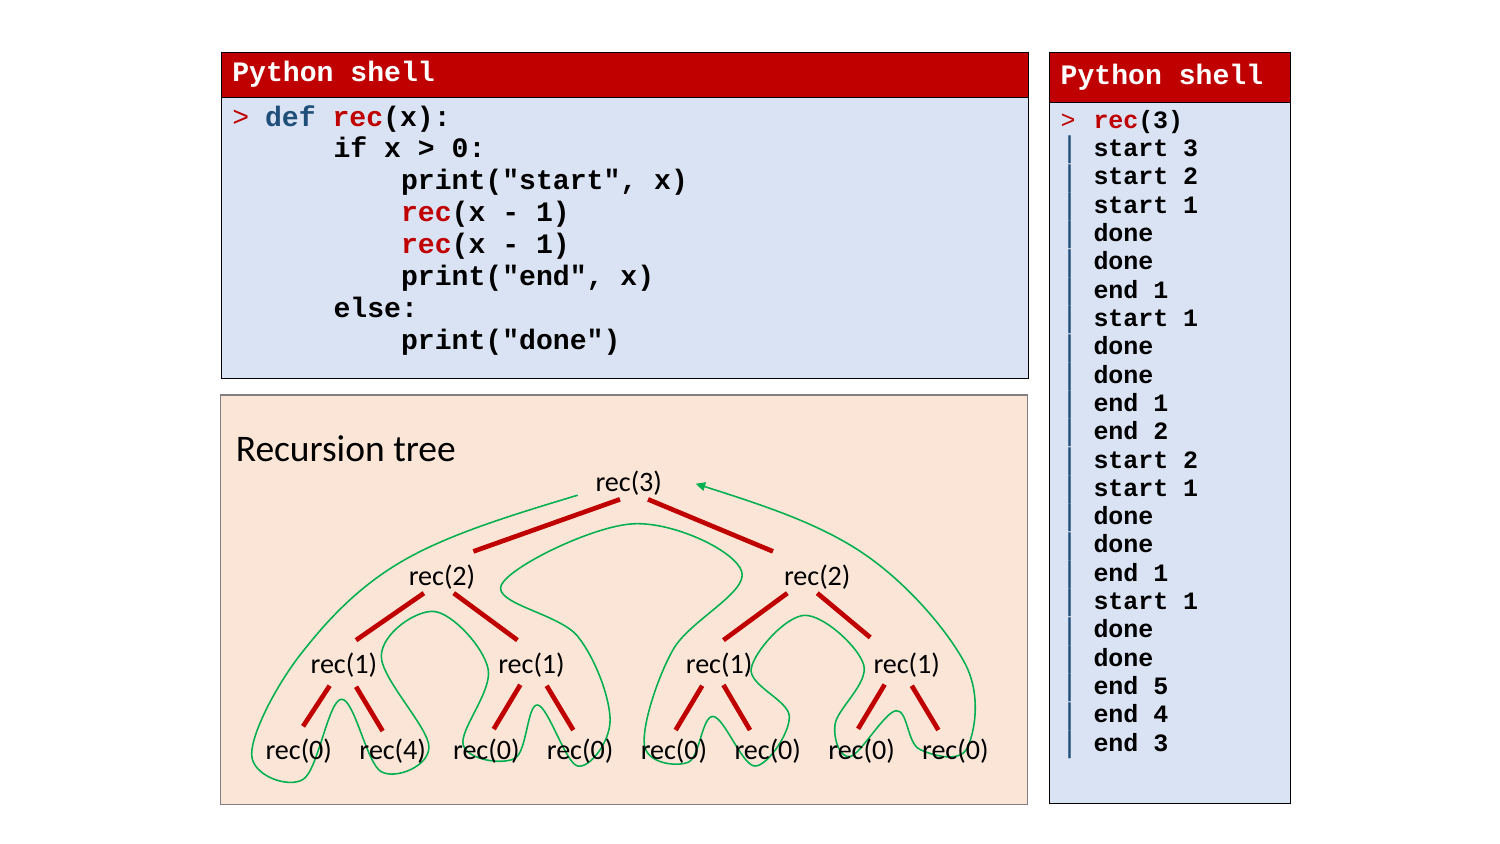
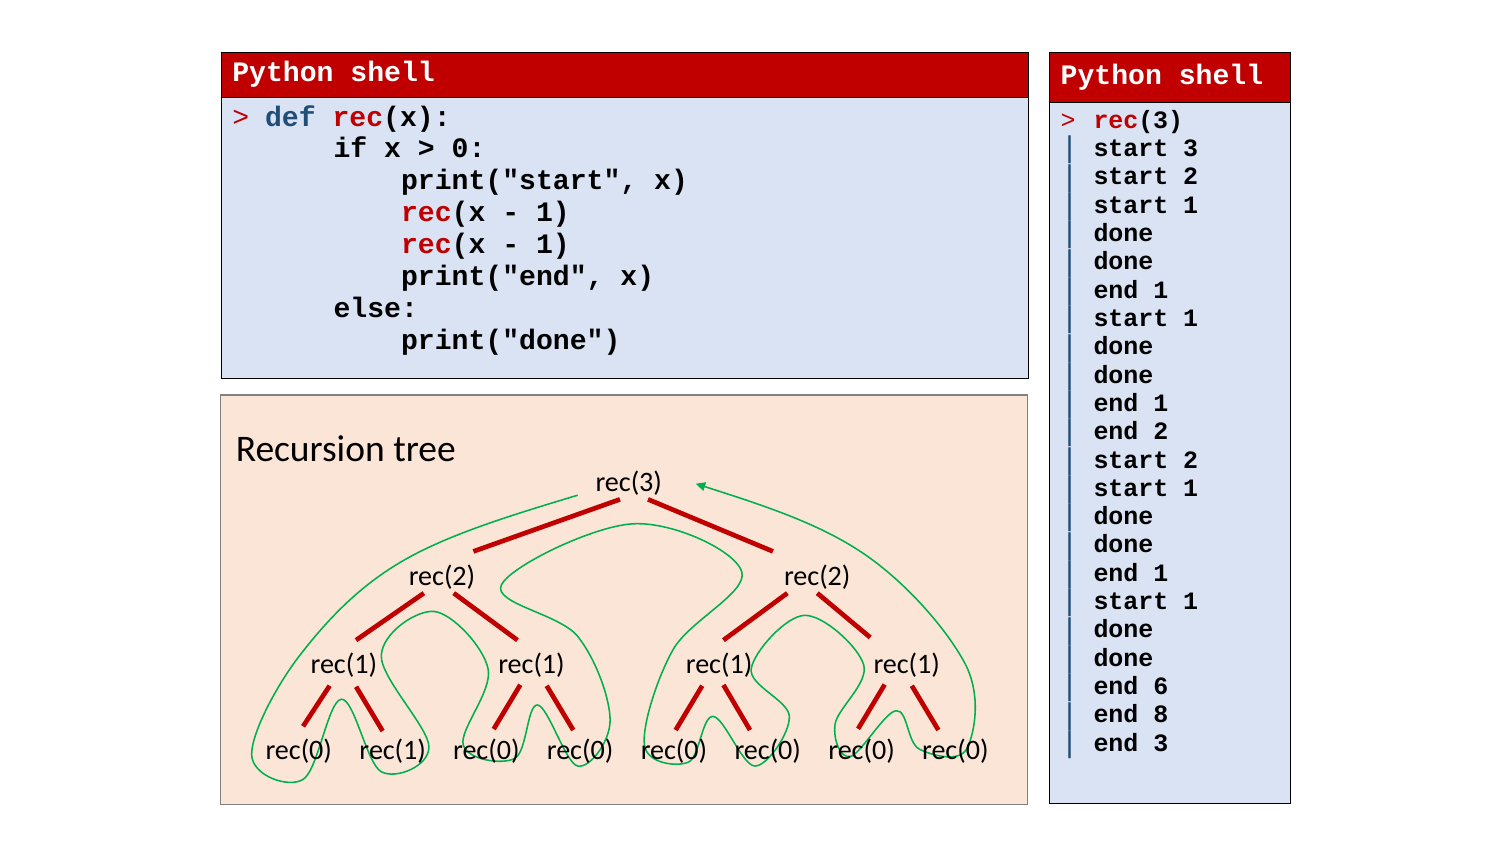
5: 5 -> 6
4: 4 -> 8
rec(4 at (393, 750): rec(4 -> rec(1
